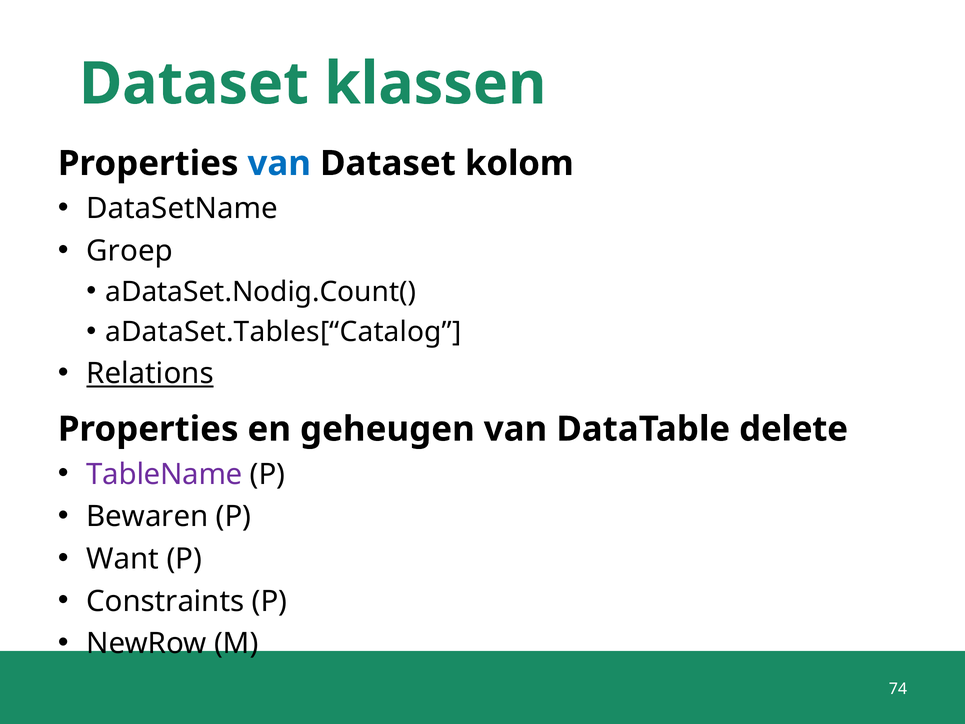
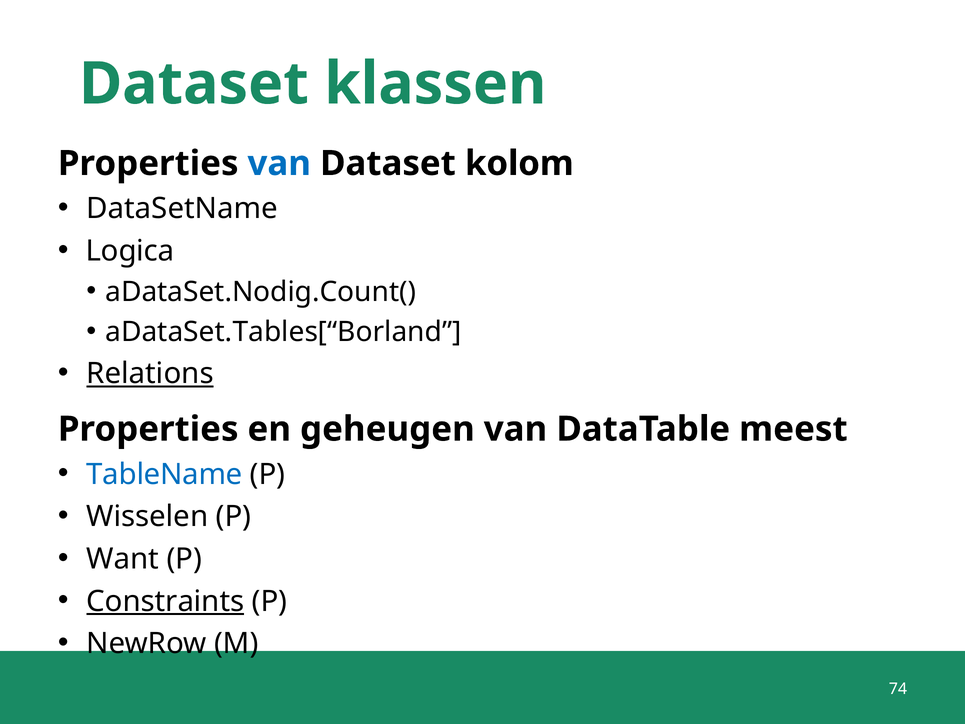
Groep: Groep -> Logica
aDataSet.Tables[“Catalog: aDataSet.Tables[“Catalog -> aDataSet.Tables[“Borland
delete: delete -> meest
TableName colour: purple -> blue
Bewaren: Bewaren -> Wisselen
Constraints underline: none -> present
